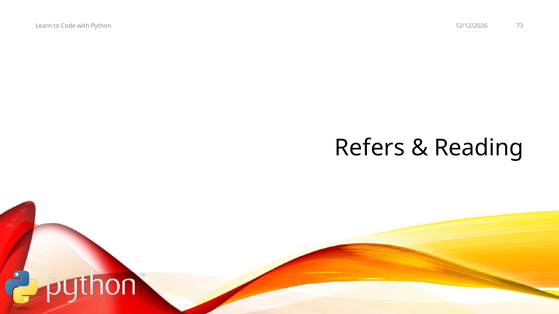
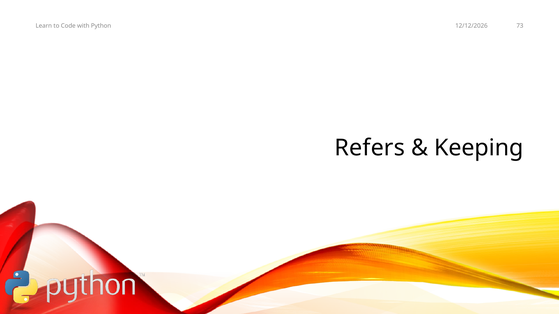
Reading: Reading -> Keeping
